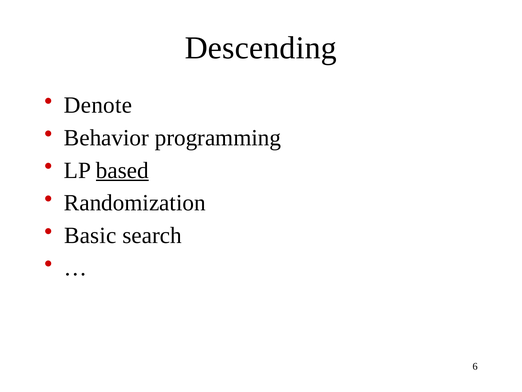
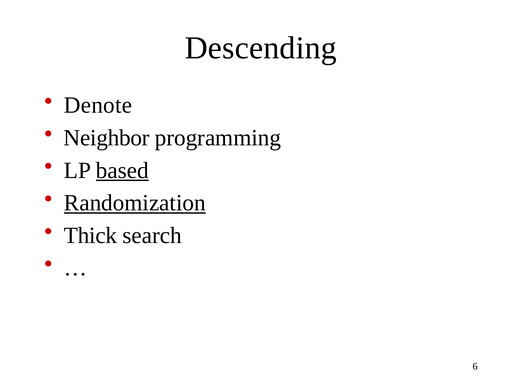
Behavior: Behavior -> Neighbor
Randomization underline: none -> present
Basic: Basic -> Thick
